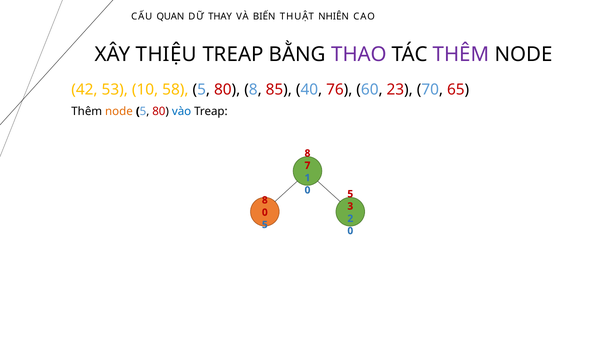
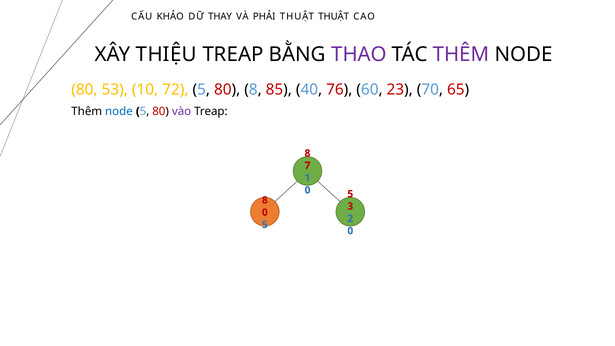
QUAN: QUAN -> KHẢO
BIẾN: BIẾN -> PHẢI
THUẬT NHIÊN: NHIÊN -> THUẬT
42 at (84, 90): 42 -> 80
58: 58 -> 72
node at (119, 111) colour: orange -> blue
vào colour: blue -> purple
